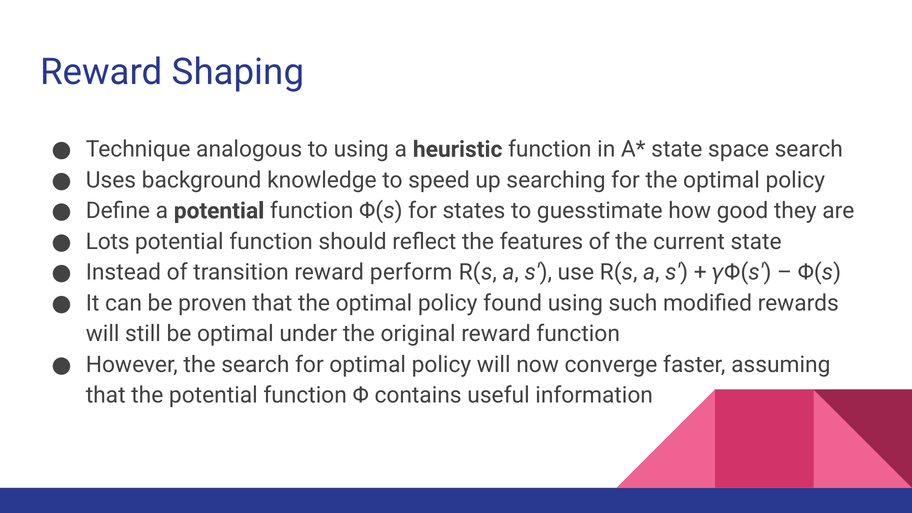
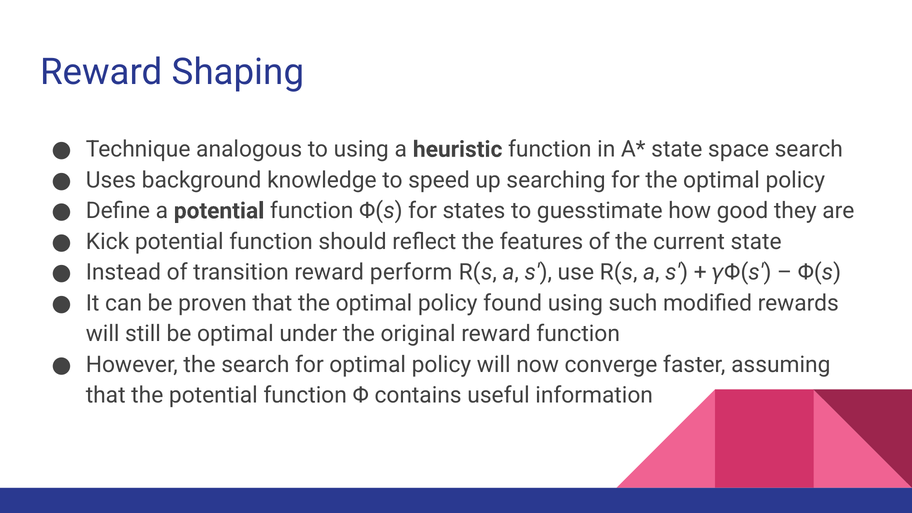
Lots: Lots -> Kick
